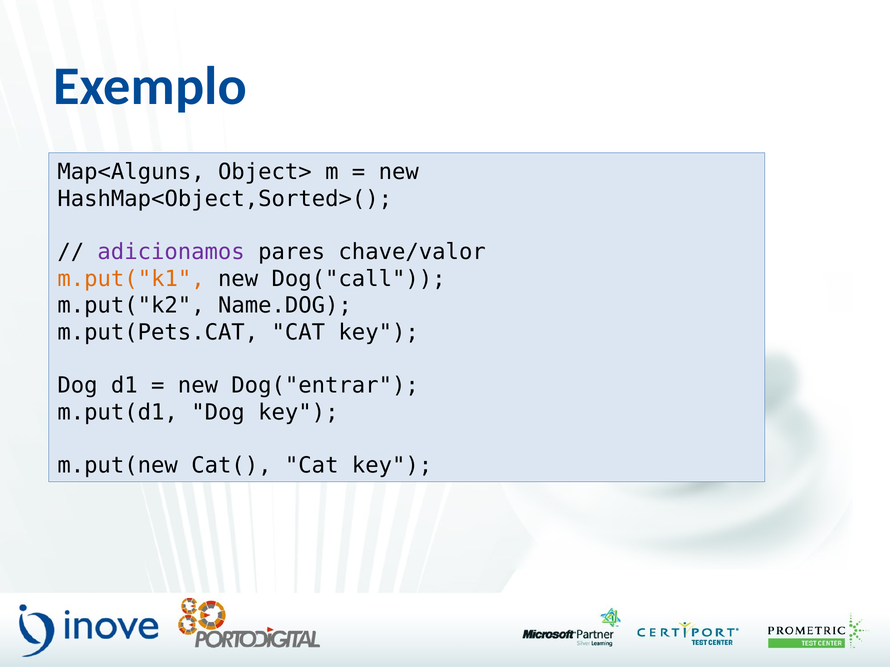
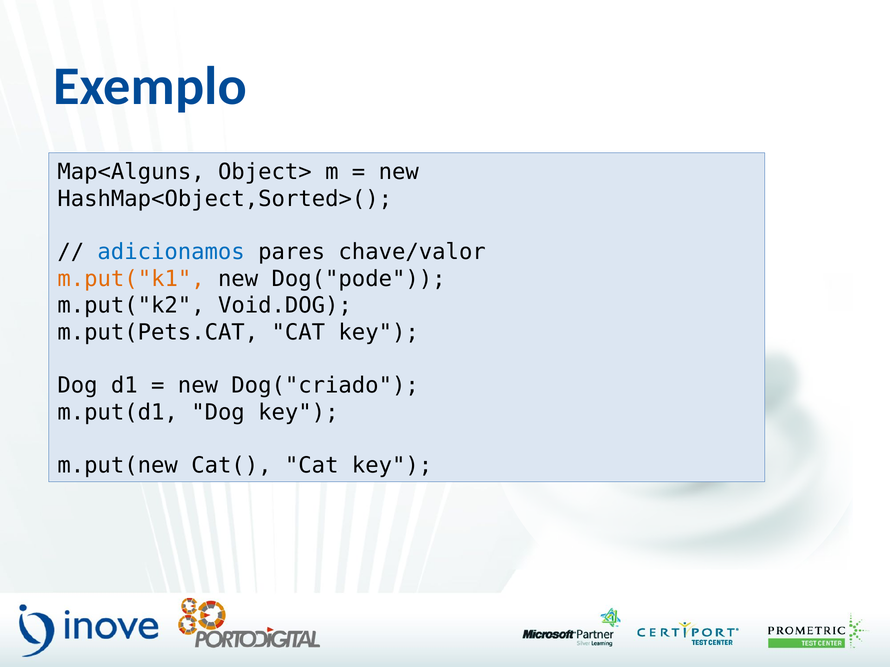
adicionamos colour: purple -> blue
Dog("call: Dog("call -> Dog("pode
Name.DOG: Name.DOG -> Void.DOG
Dog("entrar: Dog("entrar -> Dog("criado
